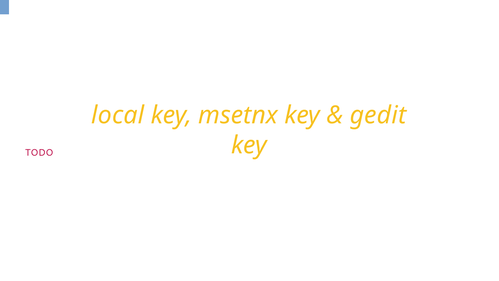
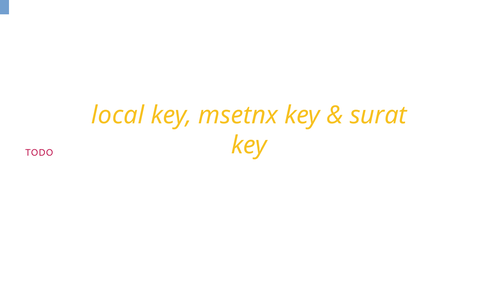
gedit: gedit -> surat
